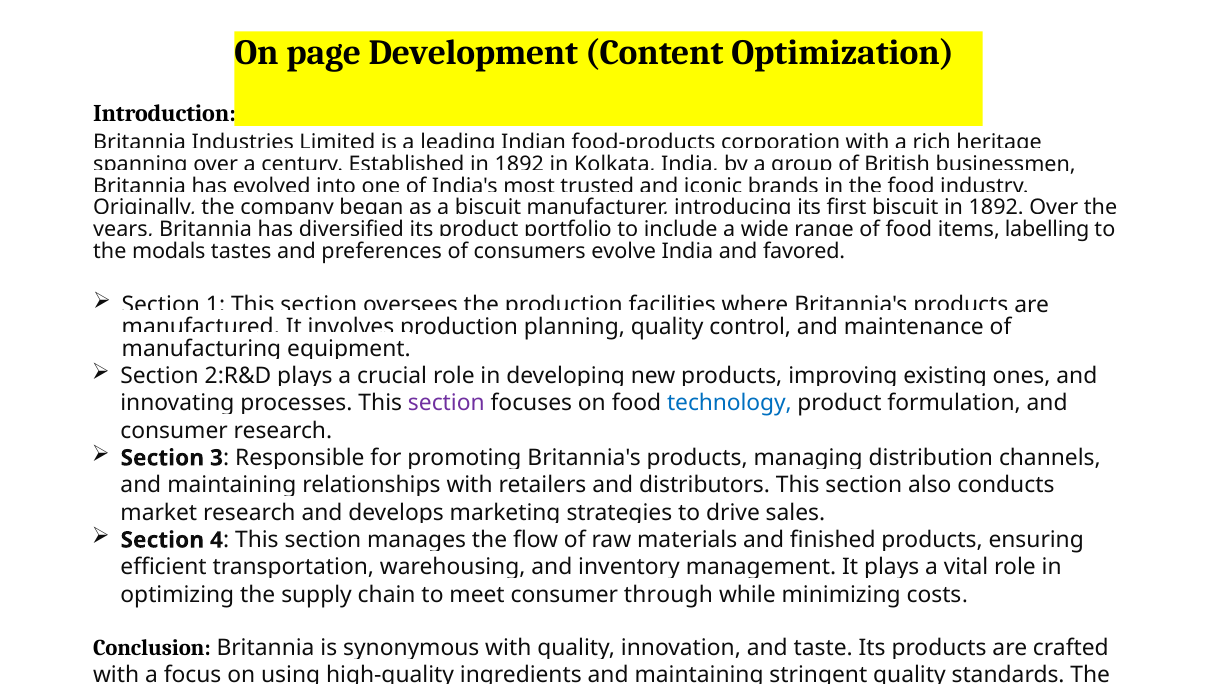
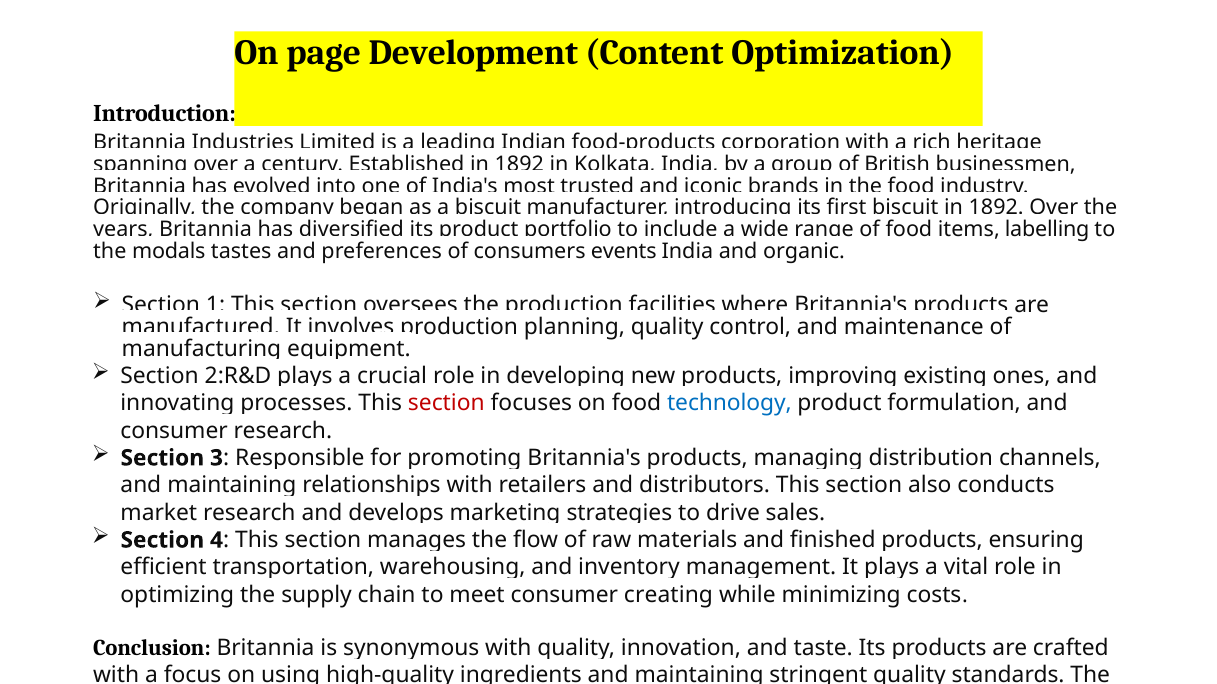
evolve: evolve -> events
favored: favored -> organic
section at (446, 404) colour: purple -> red
through: through -> creating
